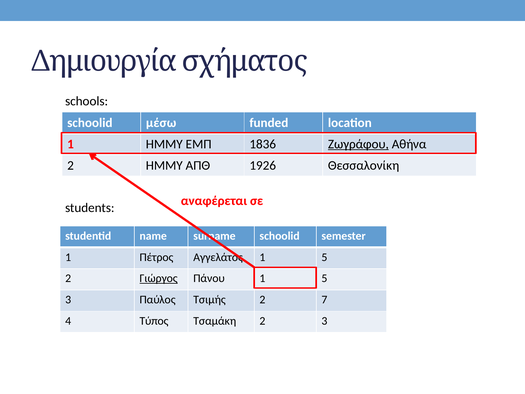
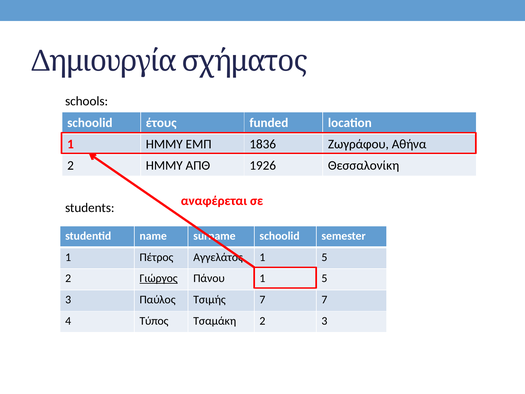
μέσω: μέσω -> έτους
Ζωγράφου underline: present -> none
Τσιμής 2: 2 -> 7
